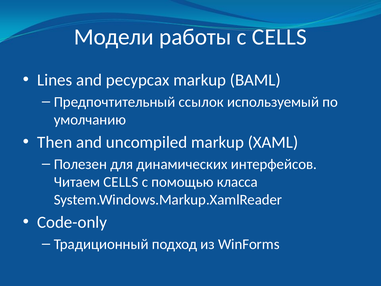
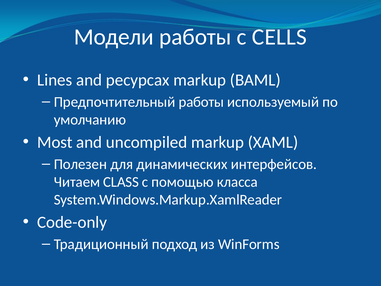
Предпочтительный ссылок: ссылок -> работы
Then: Then -> Most
Читаем CELLS: CELLS -> CLASS
